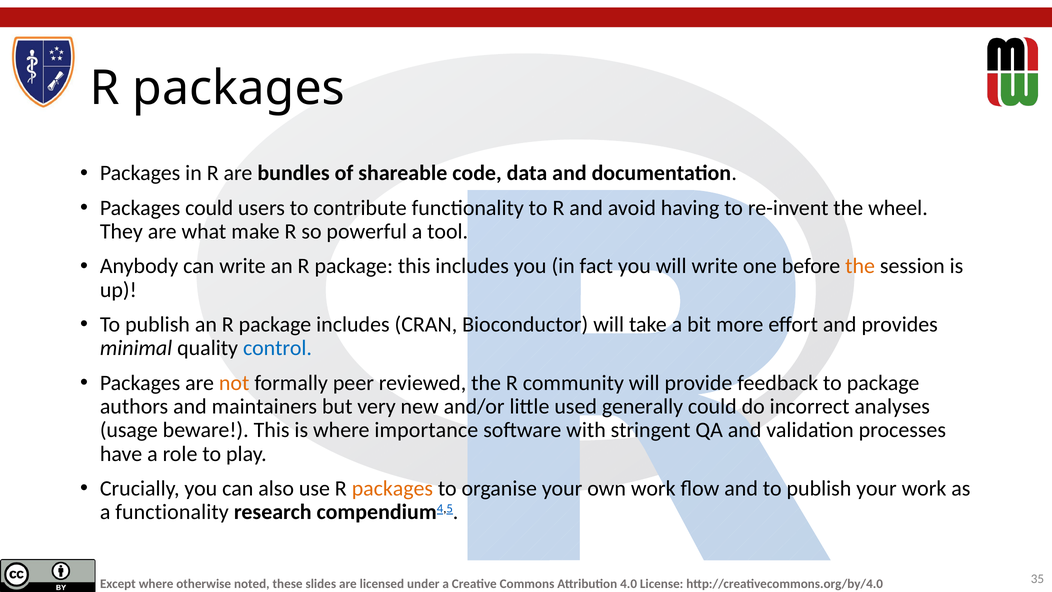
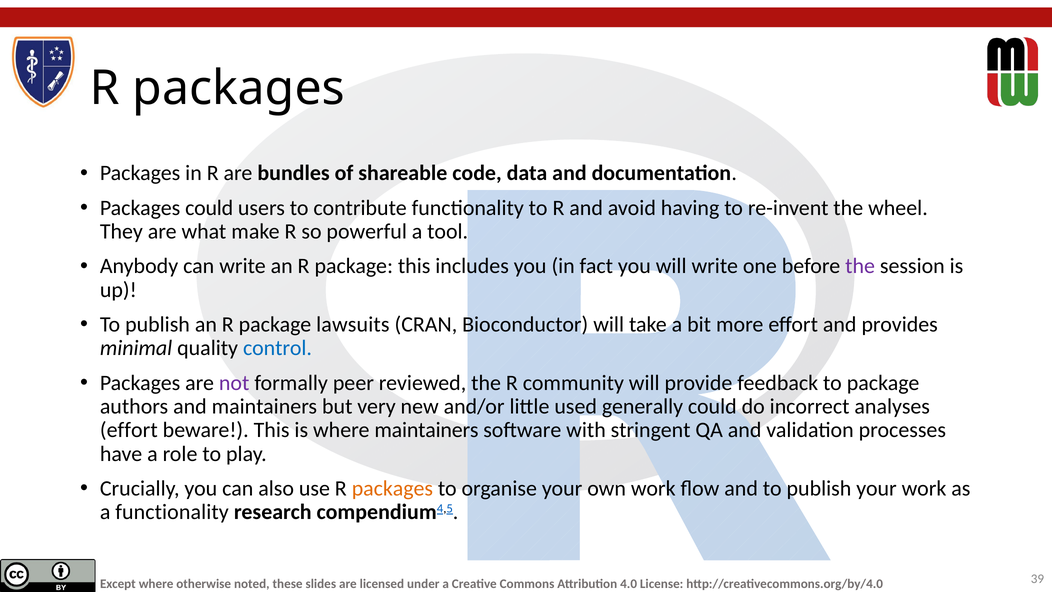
the at (860, 266) colour: orange -> purple
package includes: includes -> lawsuits
not colour: orange -> purple
usage at (129, 430): usage -> effort
where importance: importance -> maintainers
35: 35 -> 39
